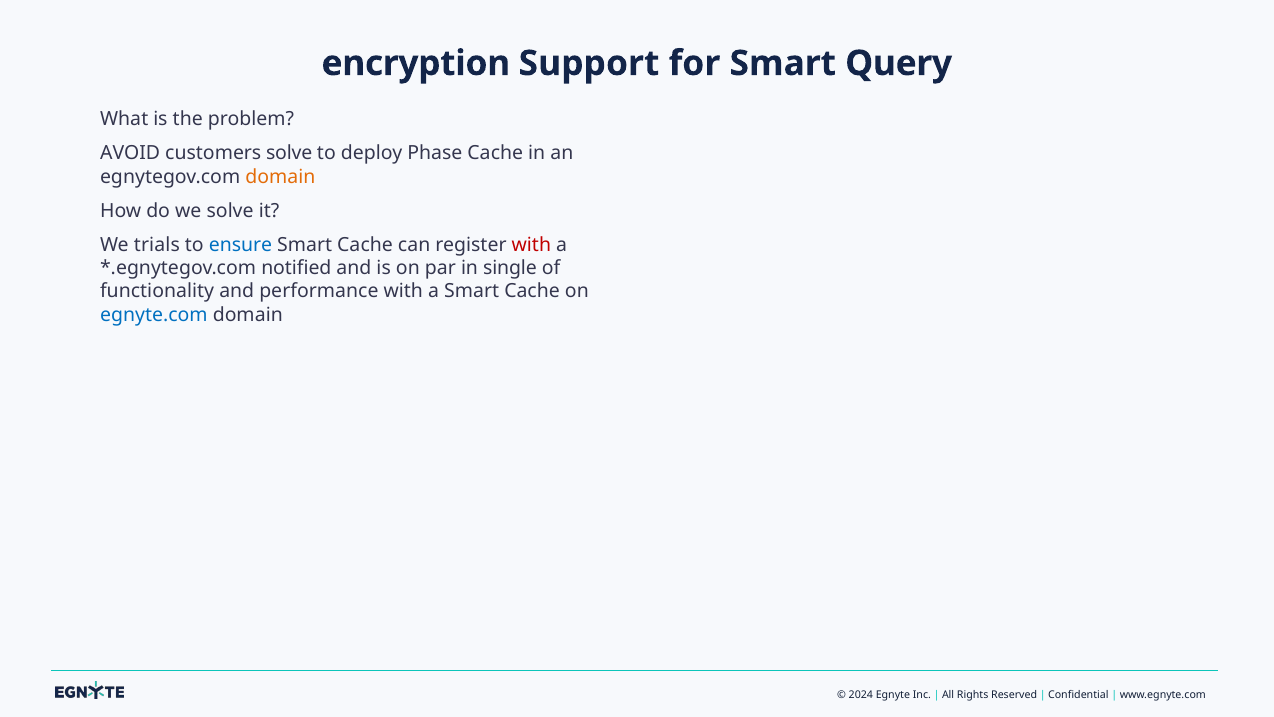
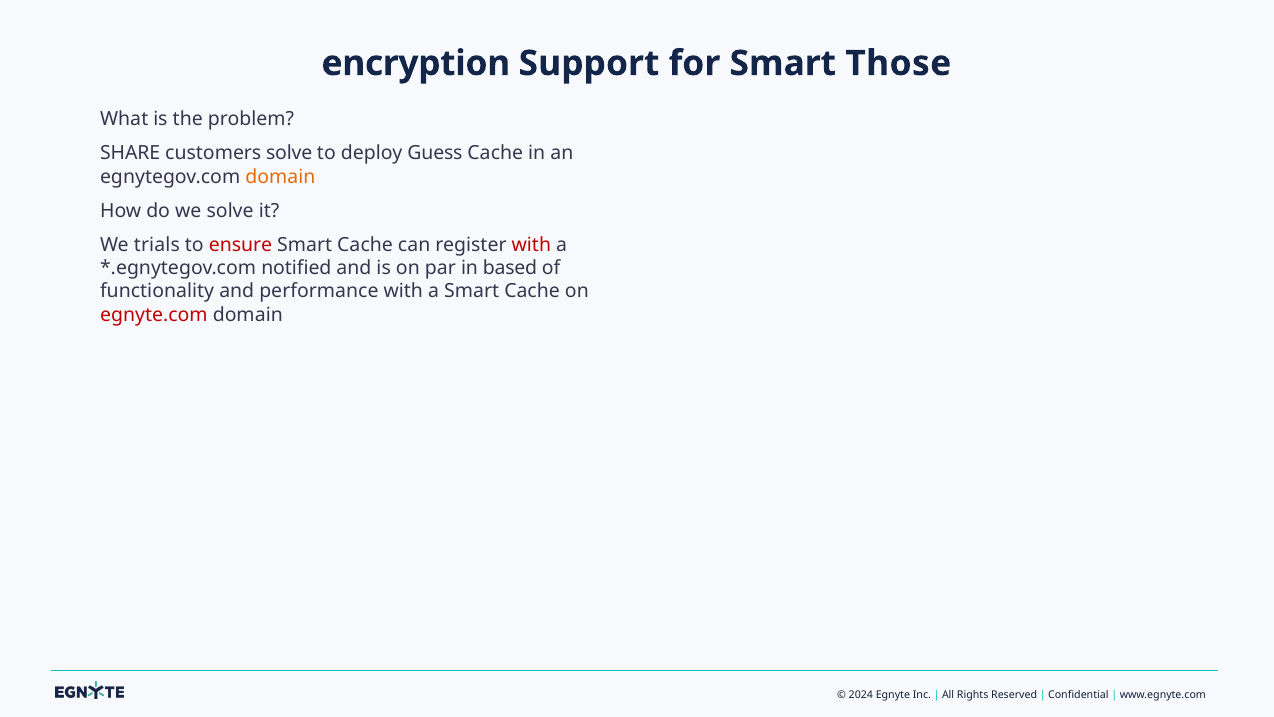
Query: Query -> Those
AVOID: AVOID -> SHARE
Phase: Phase -> Guess
ensure colour: blue -> red
single: single -> based
egnyte.com colour: blue -> red
